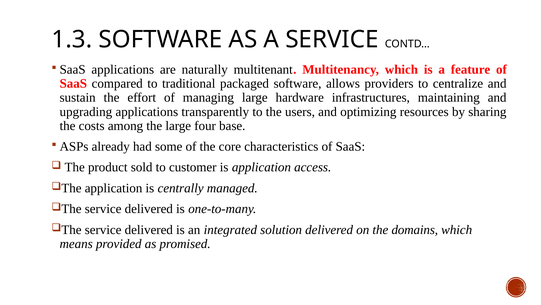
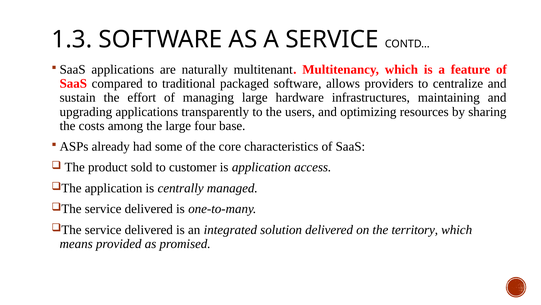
domains: domains -> territory
